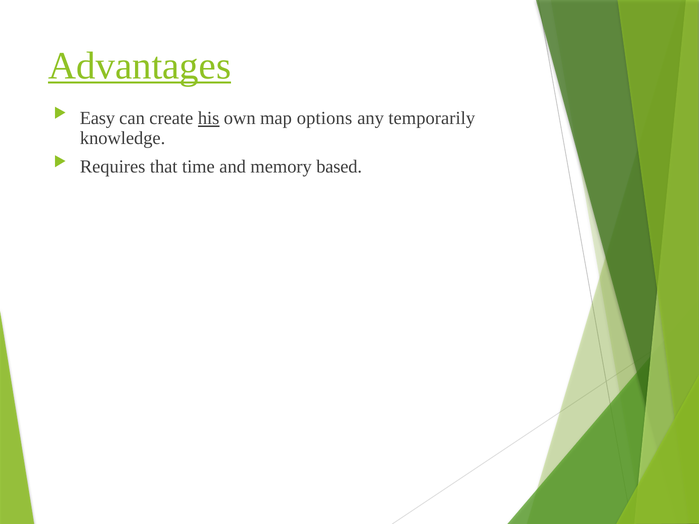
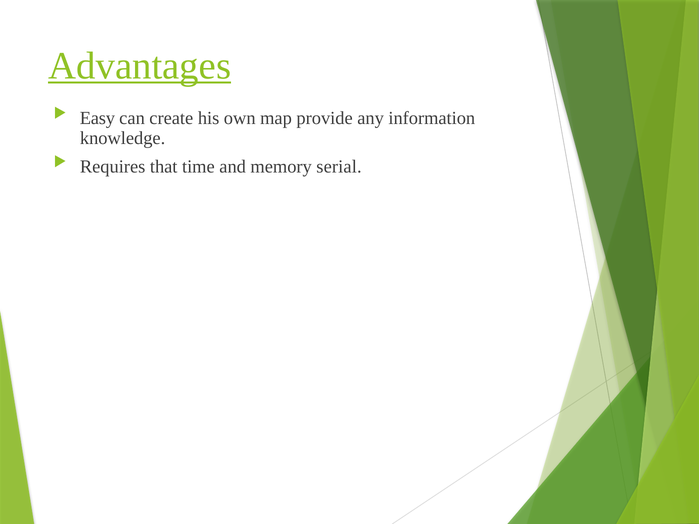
his underline: present -> none
options: options -> provide
temporarily: temporarily -> information
based: based -> serial
